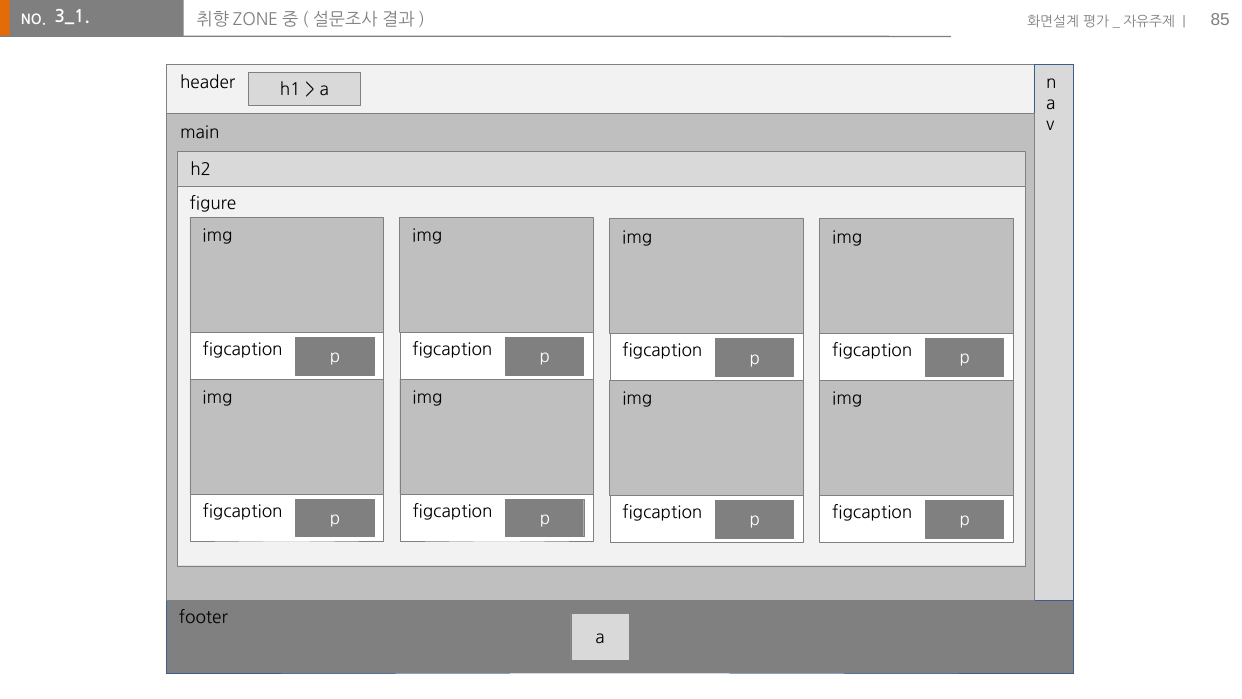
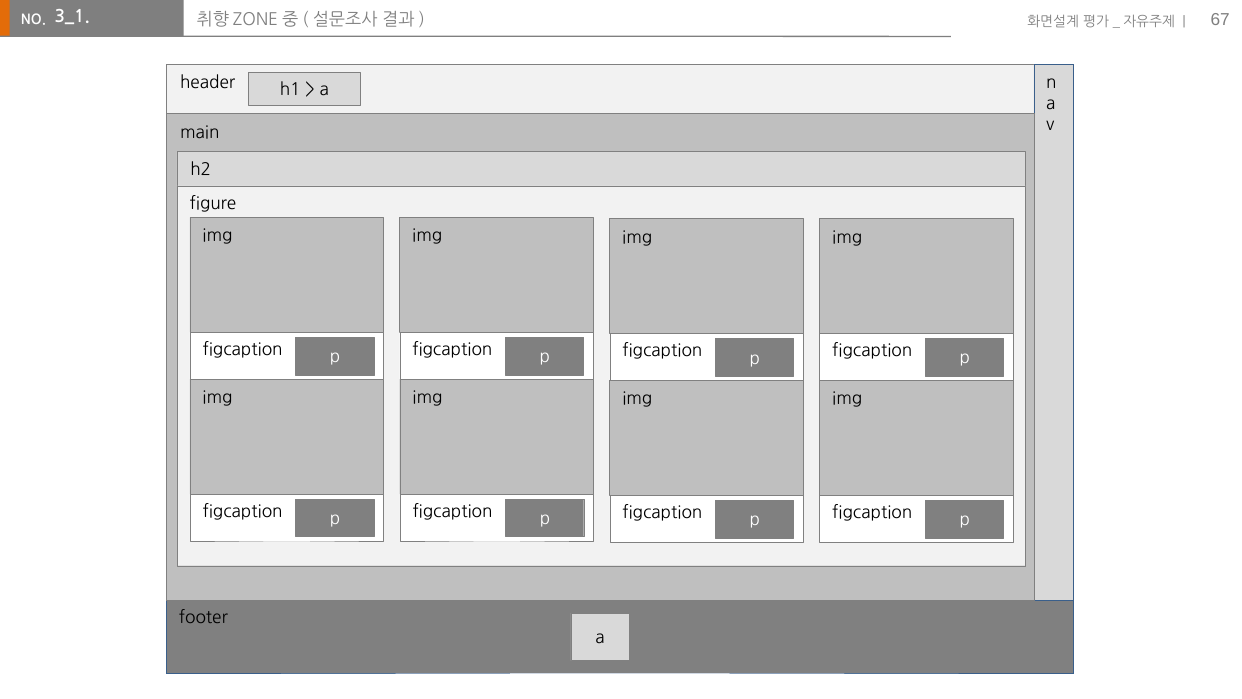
85: 85 -> 67
